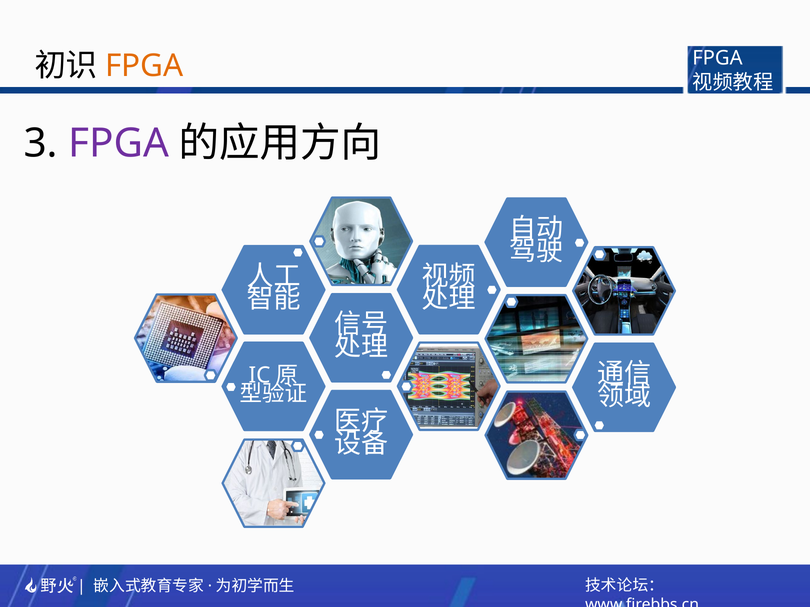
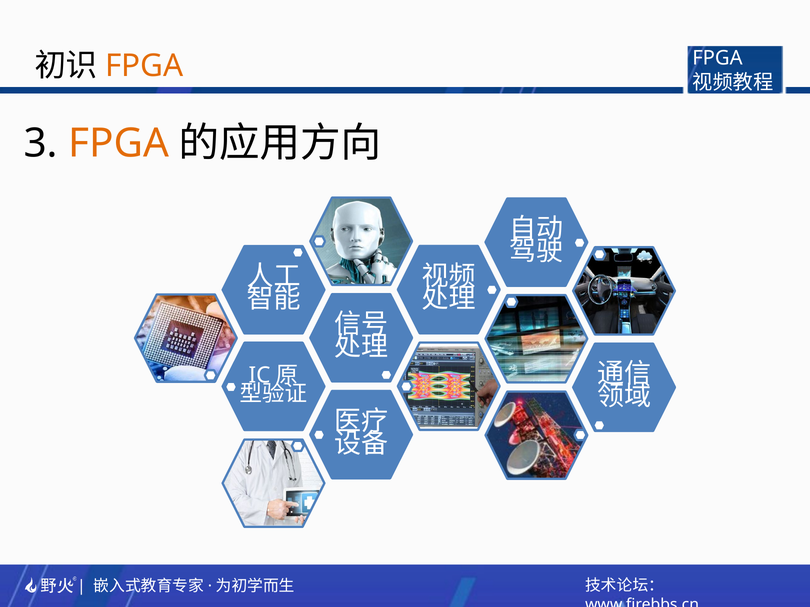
FPGA at (119, 144) colour: purple -> orange
